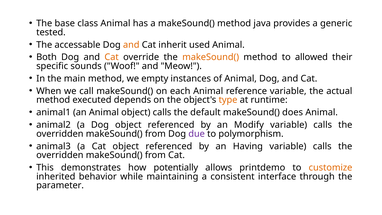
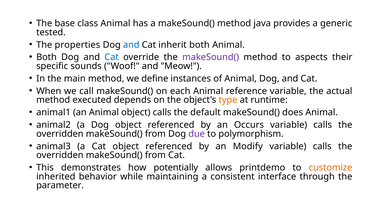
accessable: accessable -> properties
and at (131, 45) colour: orange -> blue
inherit used: used -> both
Cat at (112, 57) colour: orange -> blue
makeSound( at (211, 57) colour: orange -> purple
allowed: allowed -> aspects
empty: empty -> define
Modify: Modify -> Occurs
Having: Having -> Modify
